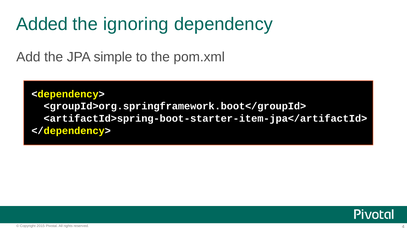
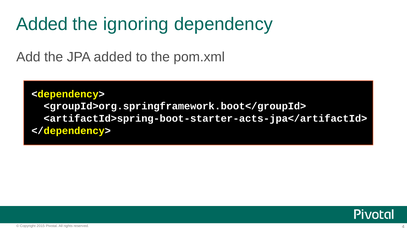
JPA simple: simple -> added
<artifactId>spring-boot-starter-item-jpa</artifactId>: <artifactId>spring-boot-starter-item-jpa</artifactId> -> <artifactId>spring-boot-starter-acts-jpa</artifactId>
